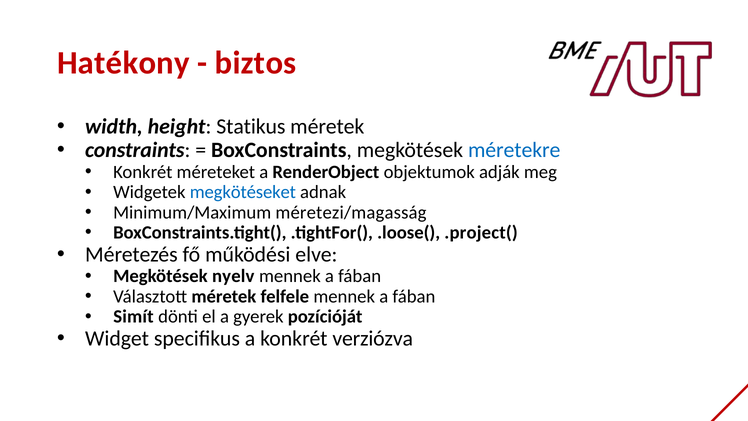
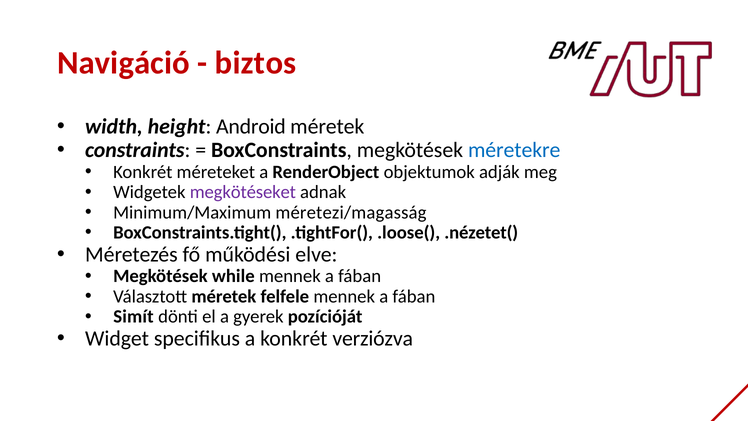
Hatékony: Hatékony -> Navigáció
Statikus: Statikus -> Android
megkötéseket colour: blue -> purple
.project(: .project( -> .nézetet(
nyelv: nyelv -> while
